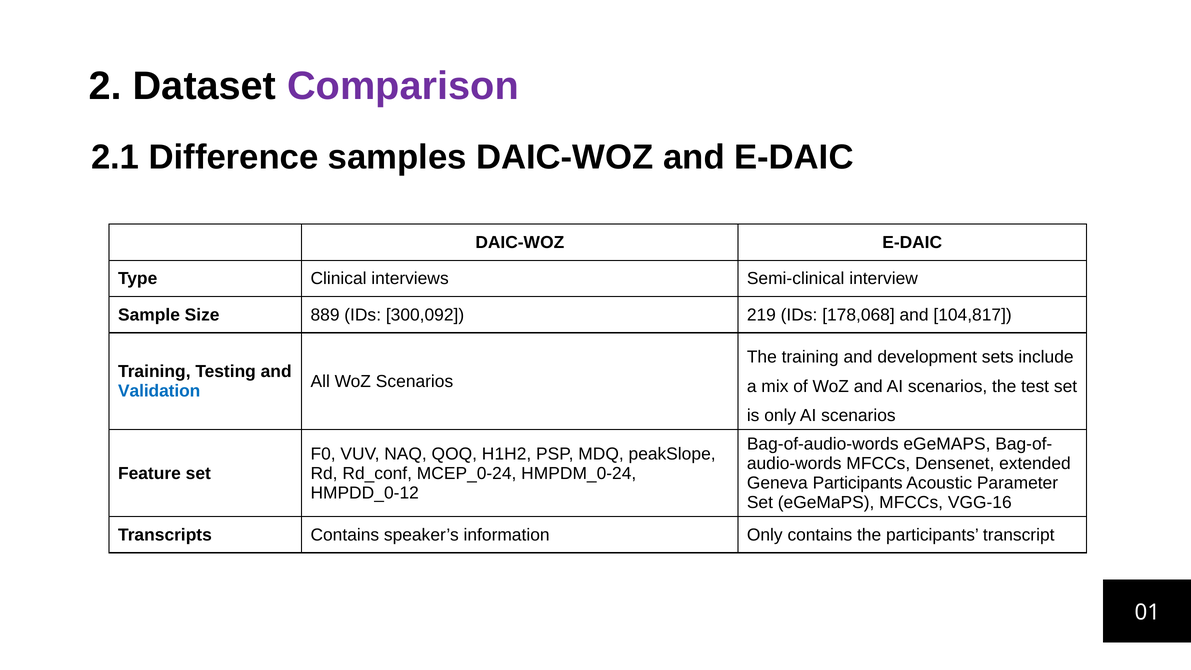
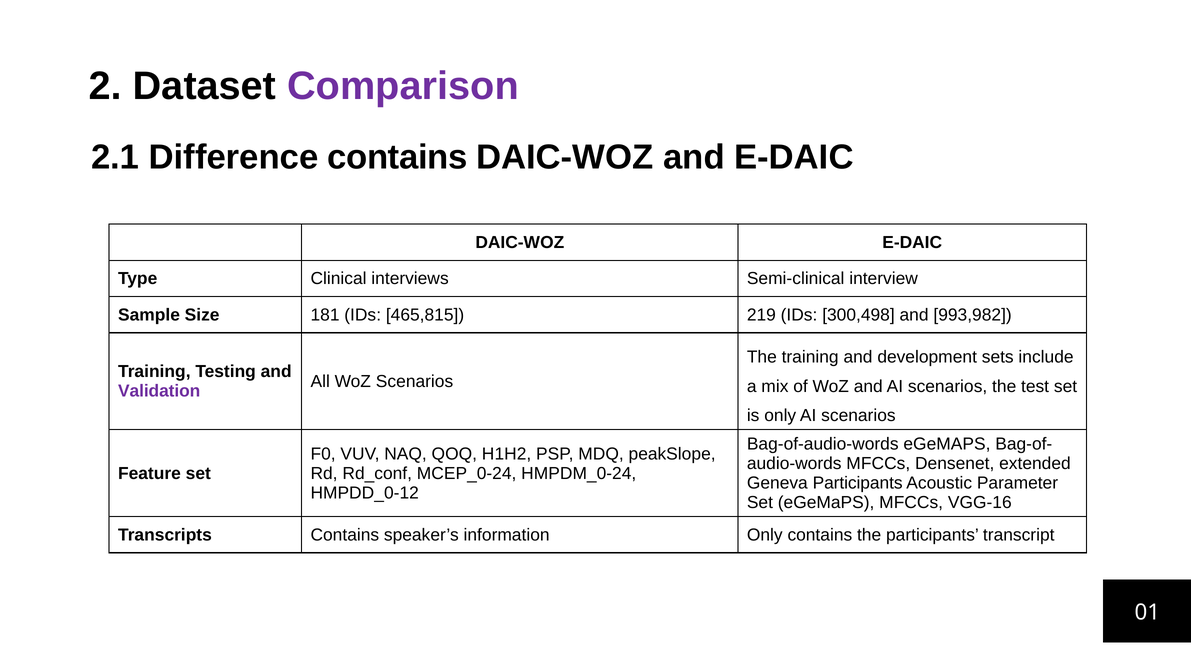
Difference samples: samples -> contains
889: 889 -> 181
300,092: 300,092 -> 465,815
178,068: 178,068 -> 300,498
104,817: 104,817 -> 993,982
Validation colour: blue -> purple
